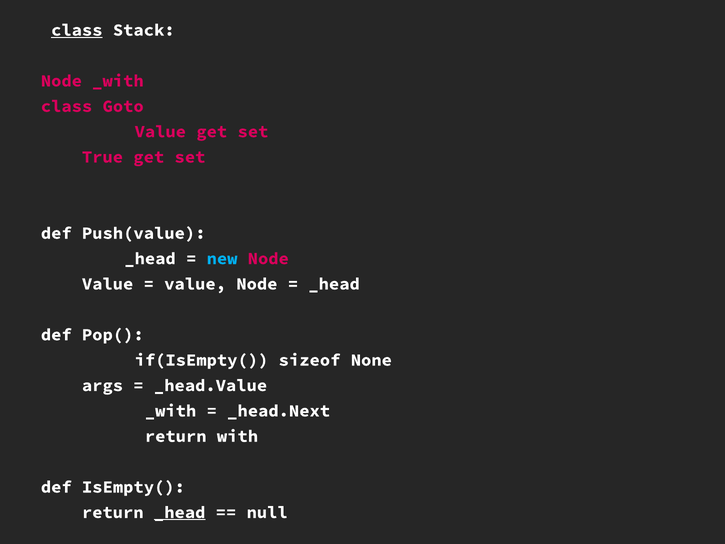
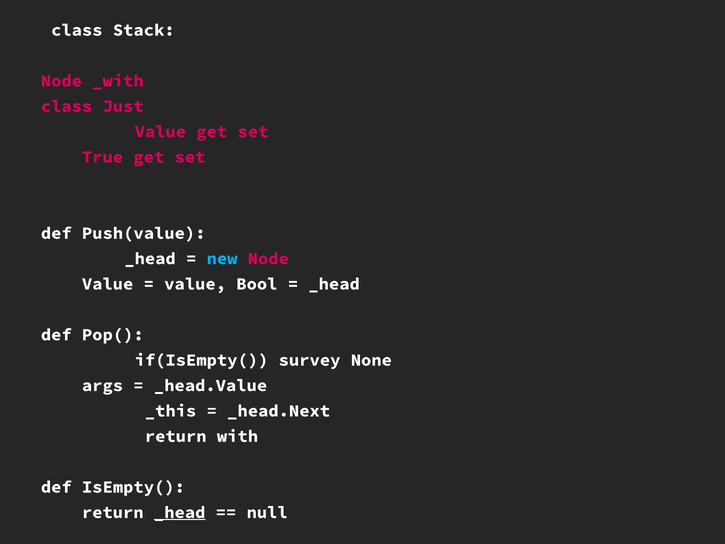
class at (77, 30) underline: present -> none
Goto: Goto -> Just
value Node: Node -> Bool
sizeof: sizeof -> survey
_with at (171, 411): _with -> _this
